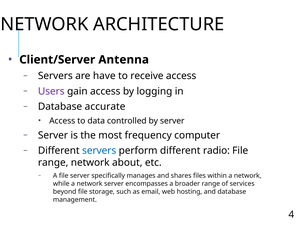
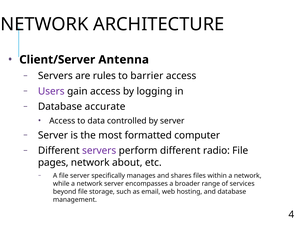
have: have -> rules
receive: receive -> barrier
frequency: frequency -> formatted
servers at (99, 151) colour: blue -> purple
range at (53, 163): range -> pages
